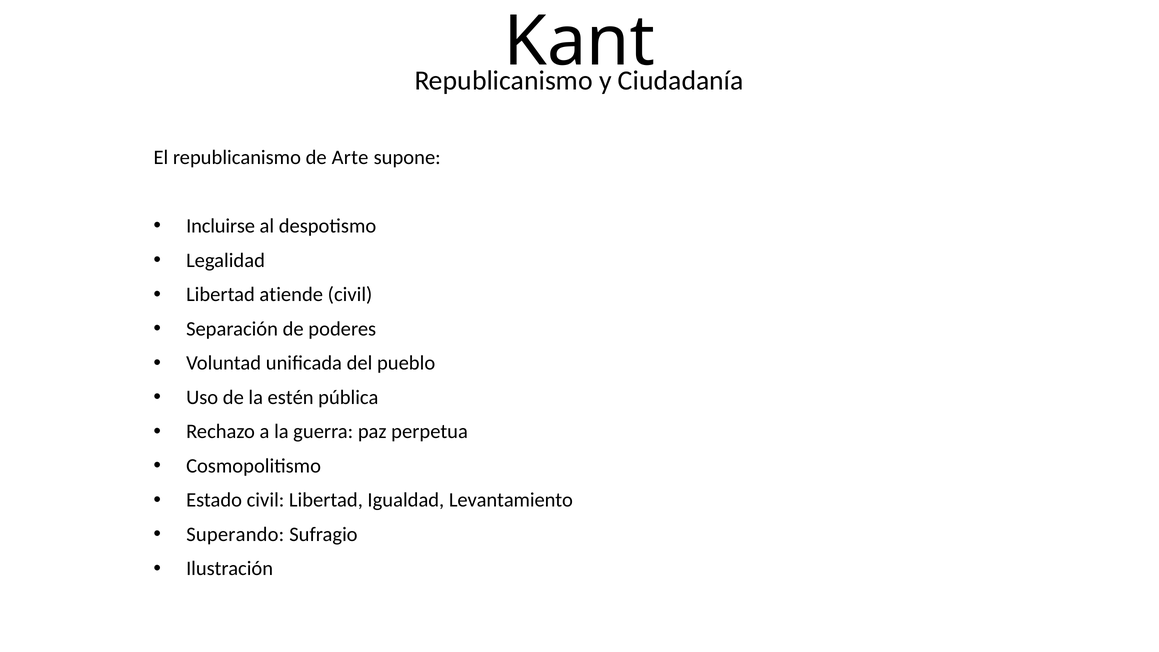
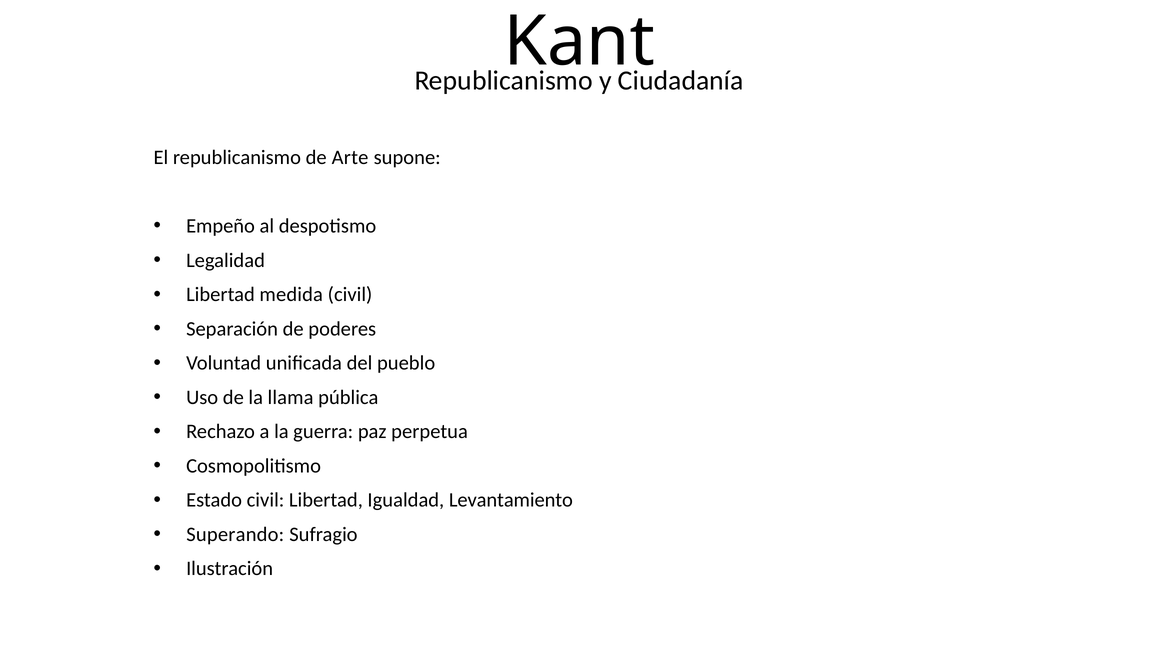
Incluirse: Incluirse -> Empeño
atiende: atiende -> medida
estén: estén -> llama
